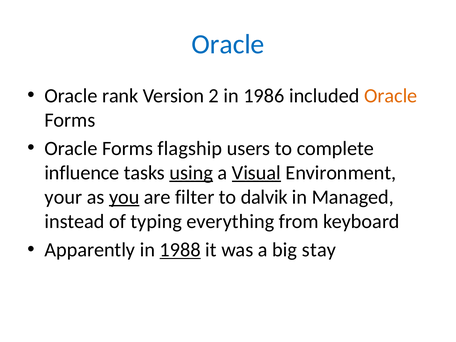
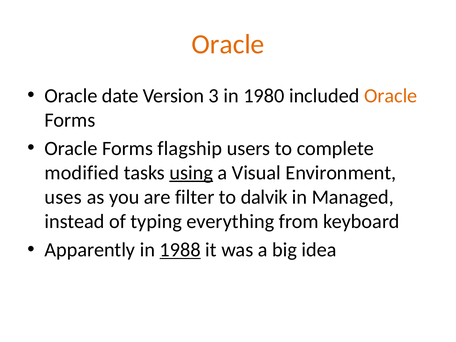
Oracle at (228, 44) colour: blue -> orange
rank: rank -> date
2: 2 -> 3
1986: 1986 -> 1980
influence: influence -> modified
Visual underline: present -> none
your: your -> uses
you underline: present -> none
stay: stay -> idea
